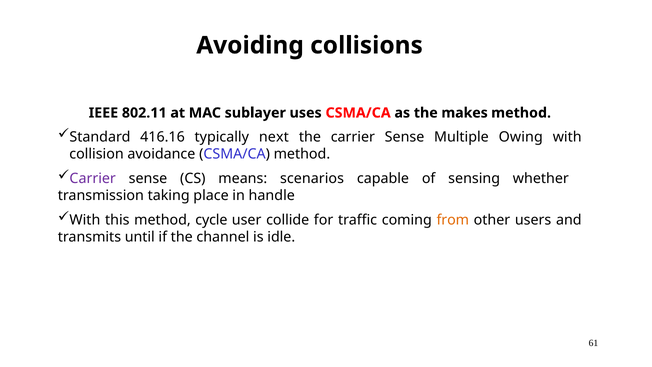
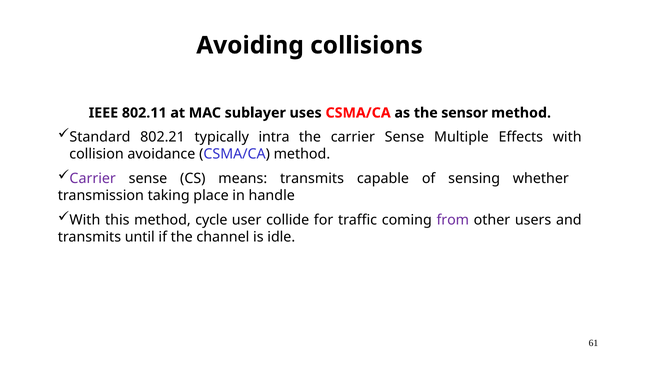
makes: makes -> sensor
416.16: 416.16 -> 802.21
next: next -> intra
Owing: Owing -> Effects
means scenarios: scenarios -> transmits
from colour: orange -> purple
